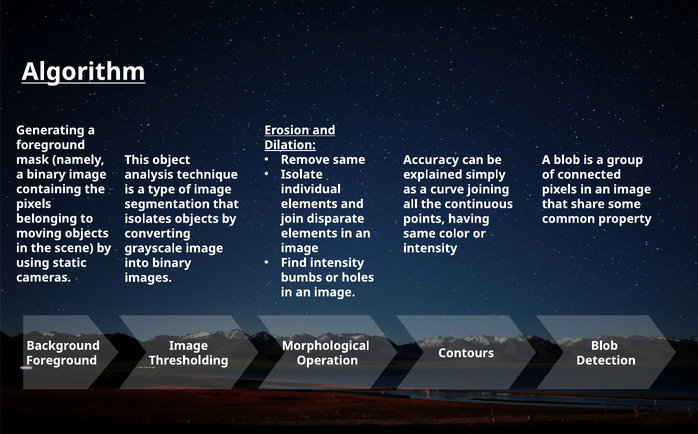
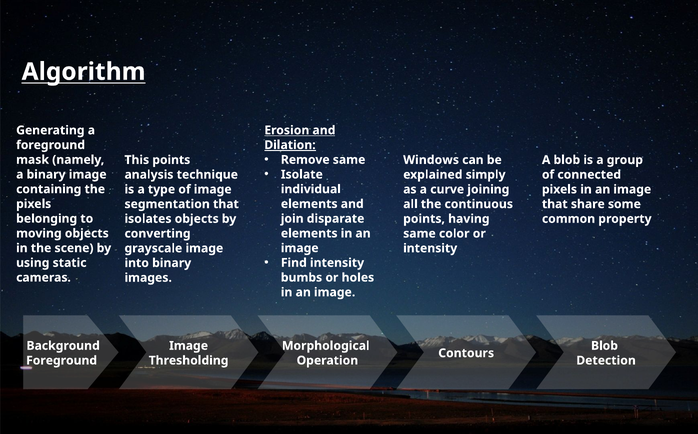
This object: object -> points
Accuracy: Accuracy -> Windows
